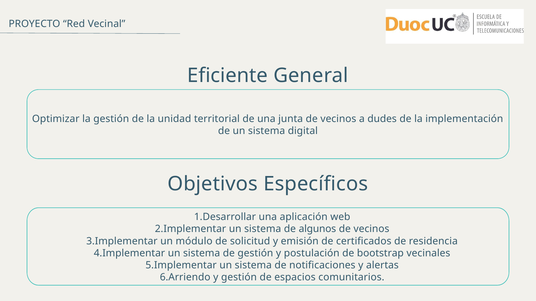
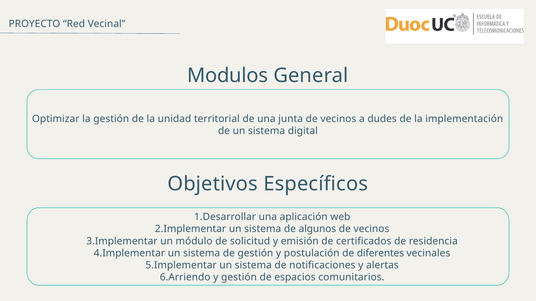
Eficiente: Eficiente -> Modulos
bootstrap: bootstrap -> diferentes
